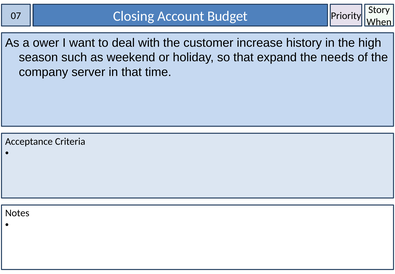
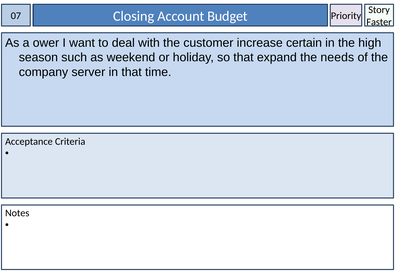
When: When -> Faster
history: history -> certain
